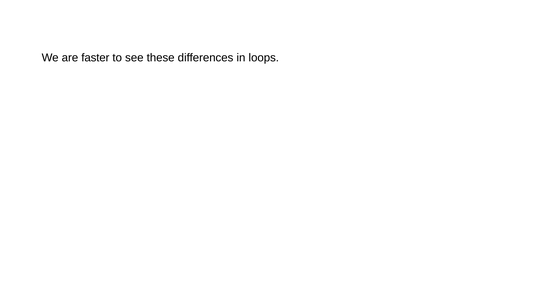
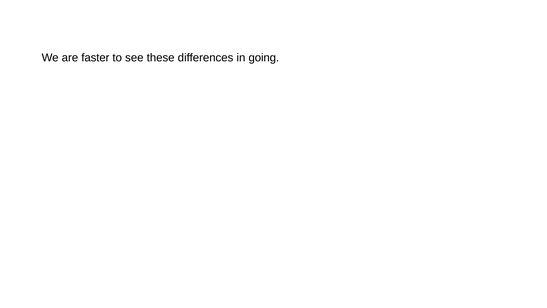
loops: loops -> going
